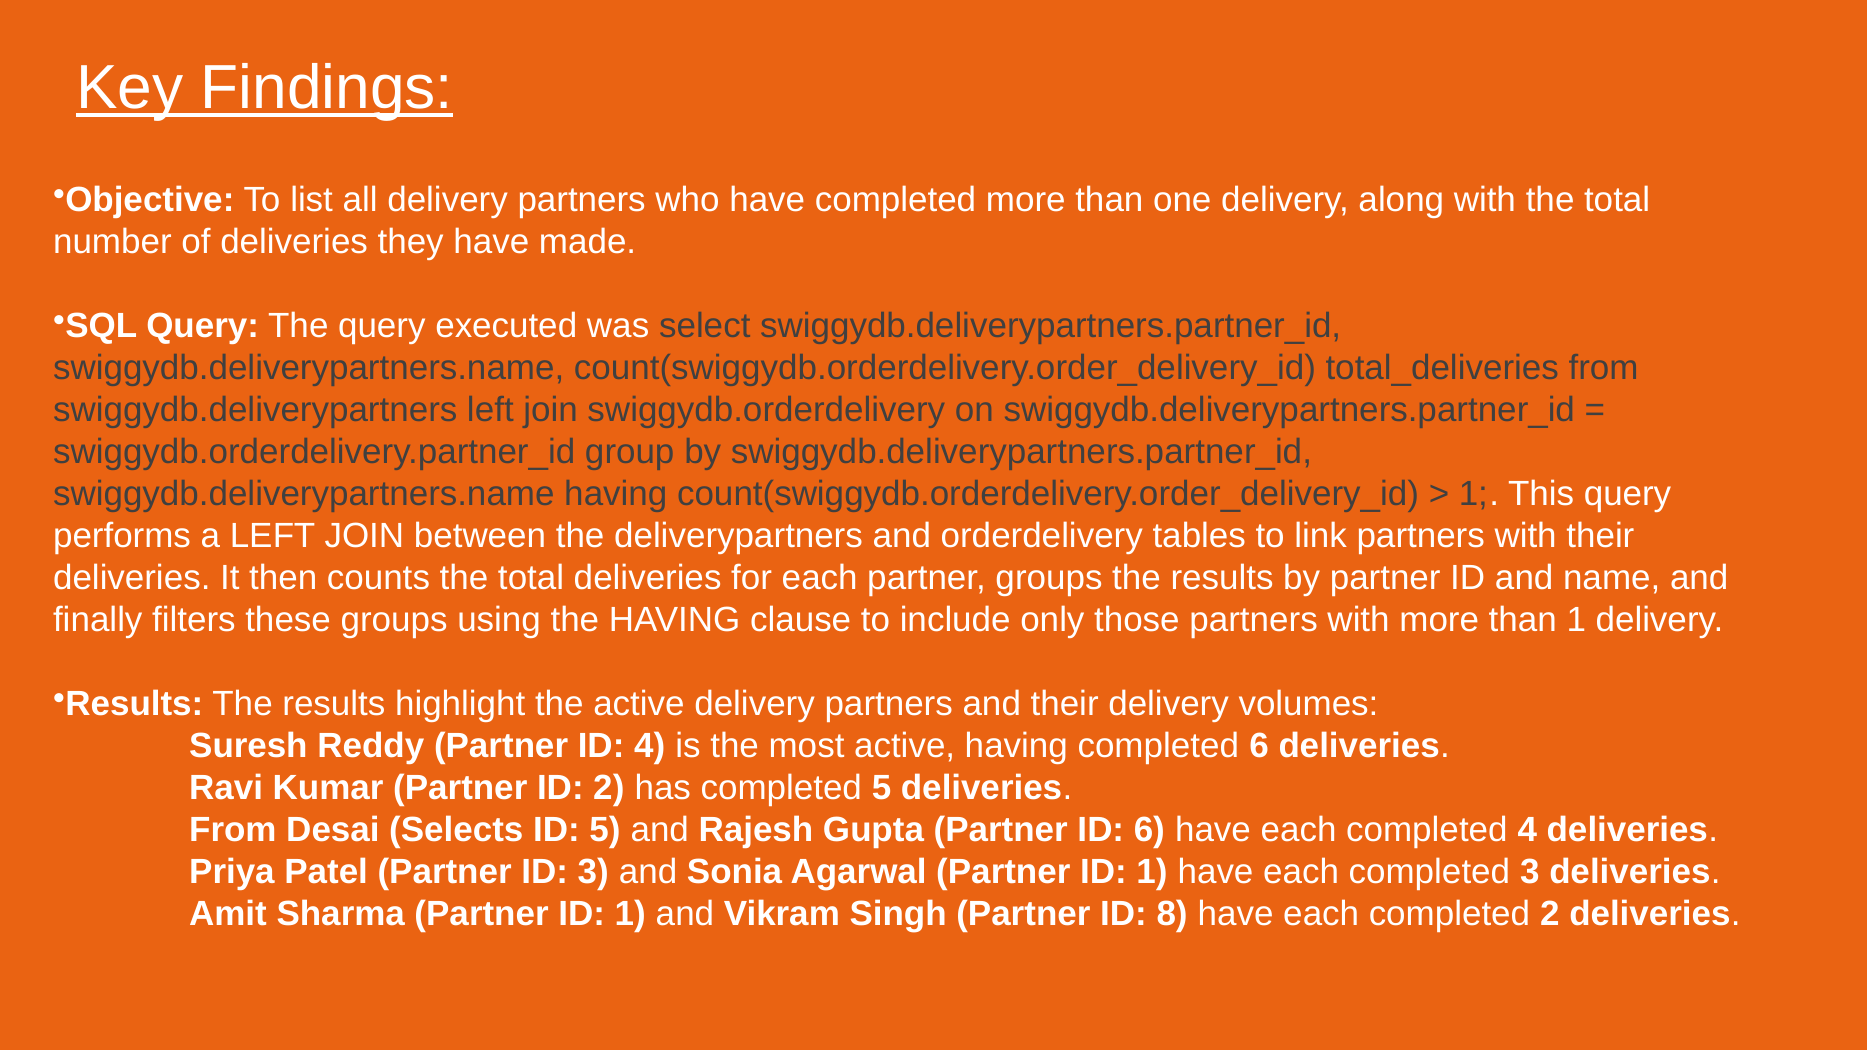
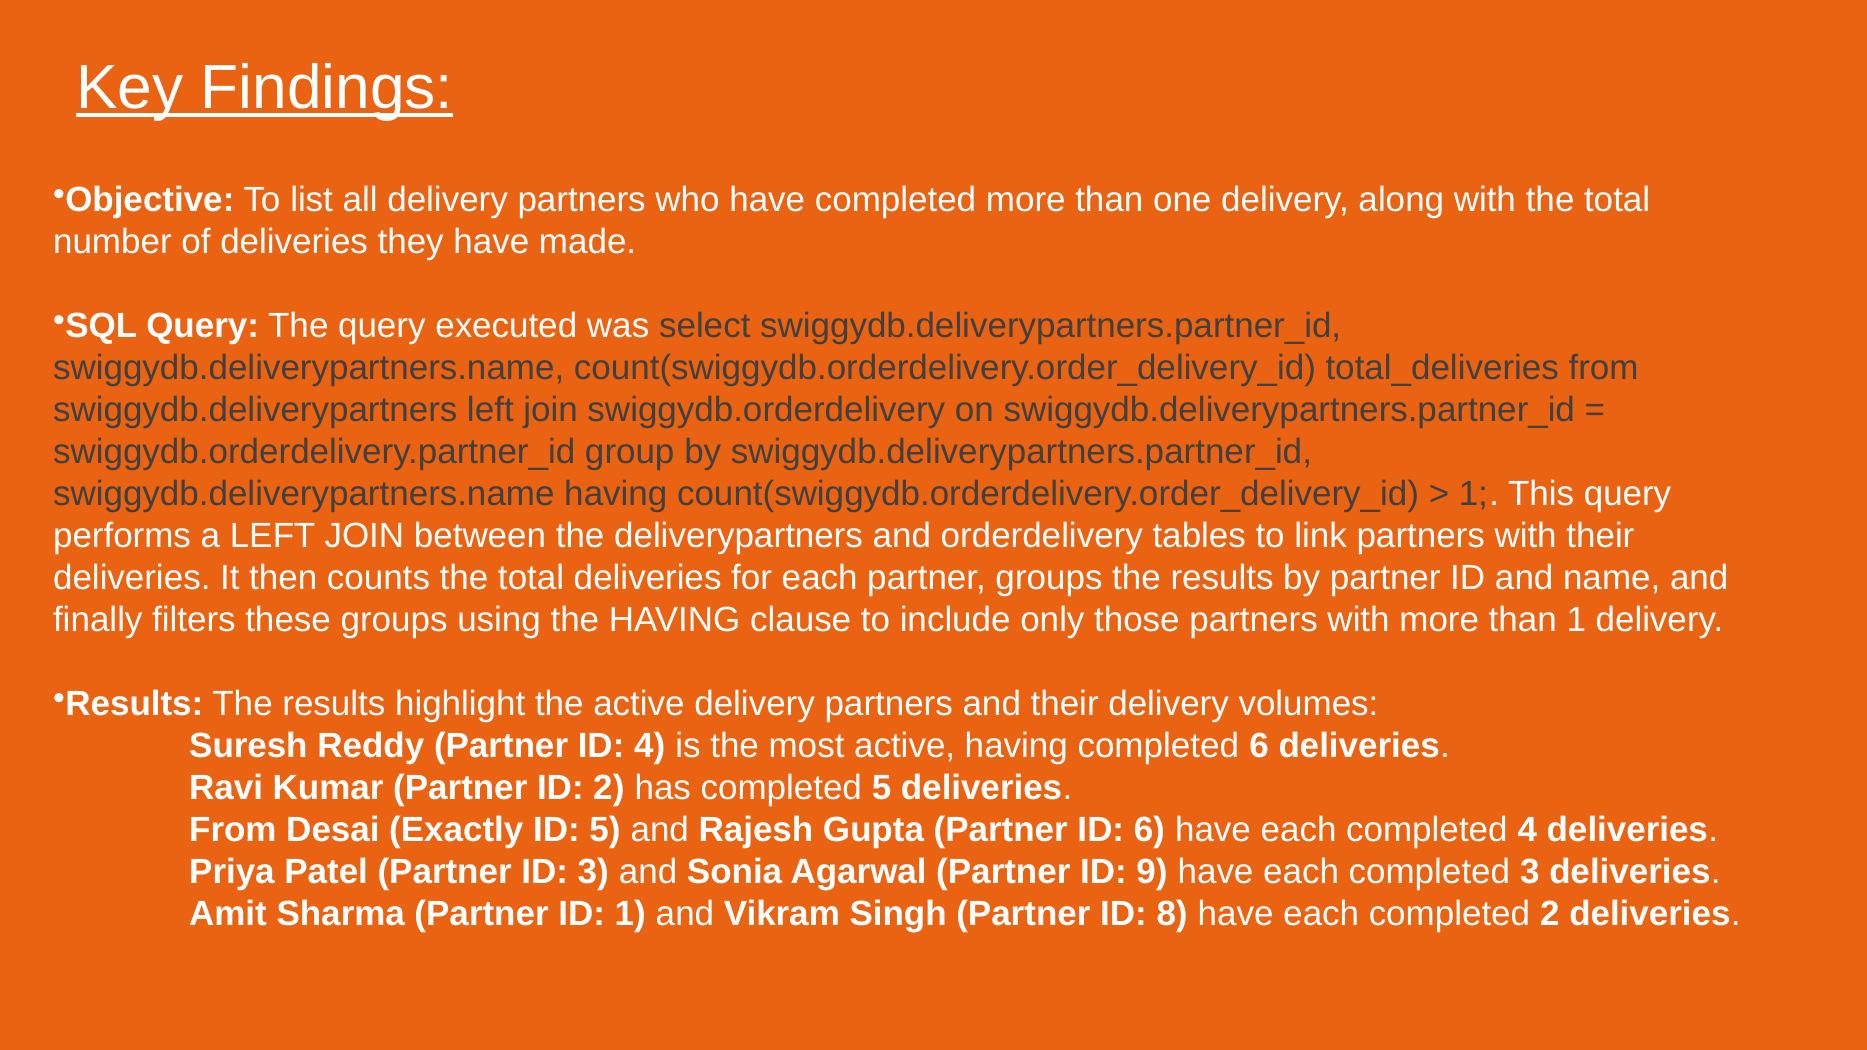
Selects: Selects -> Exactly
Agarwal Partner ID 1: 1 -> 9
